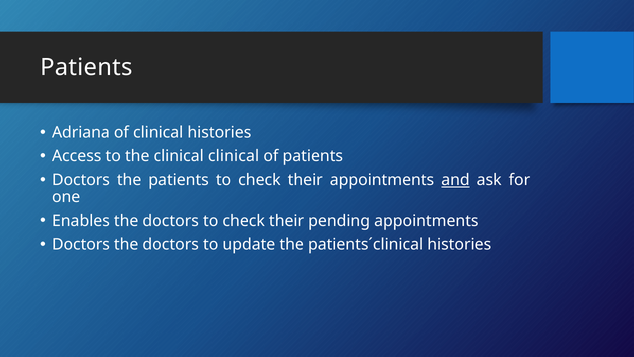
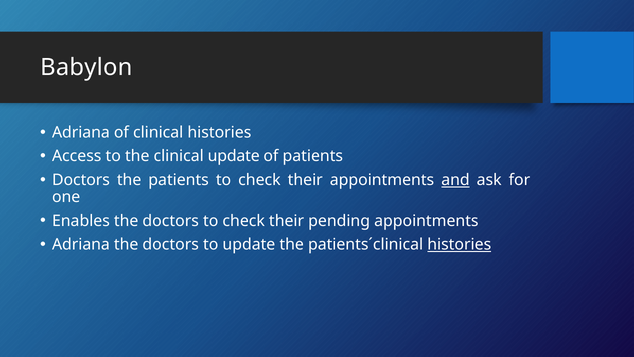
Patients at (86, 67): Patients -> Babylon
clinical clinical: clinical -> update
Doctors at (81, 244): Doctors -> Adriana
histories at (459, 244) underline: none -> present
